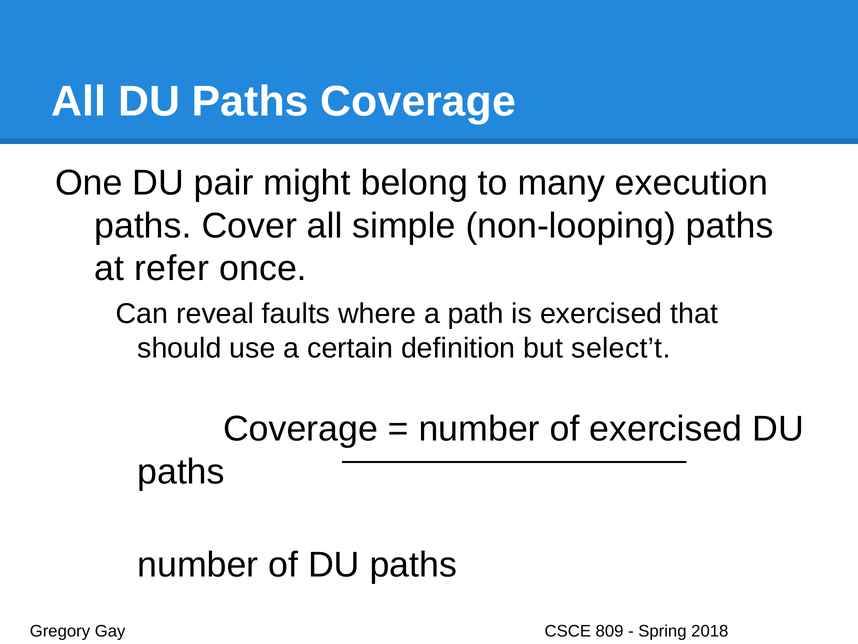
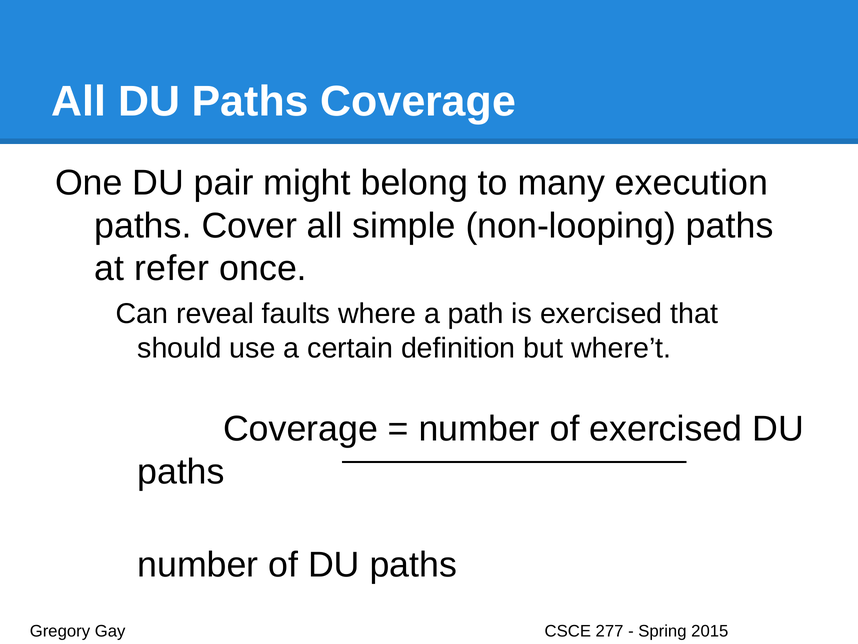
select’t: select’t -> where’t
809: 809 -> 277
2018: 2018 -> 2015
